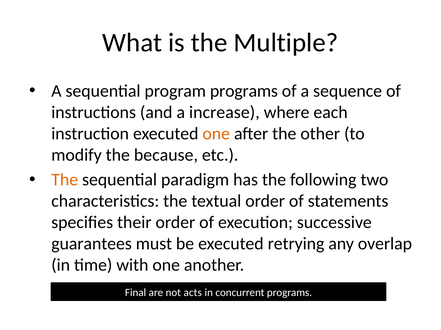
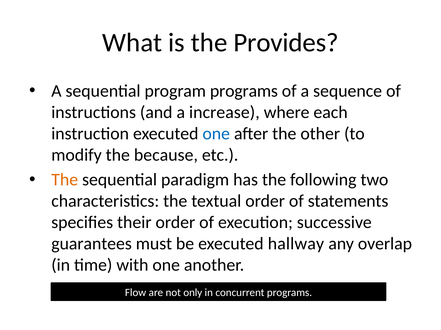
Multiple: Multiple -> Provides
one at (216, 134) colour: orange -> blue
retrying: retrying -> hallway
Final: Final -> Flow
acts: acts -> only
